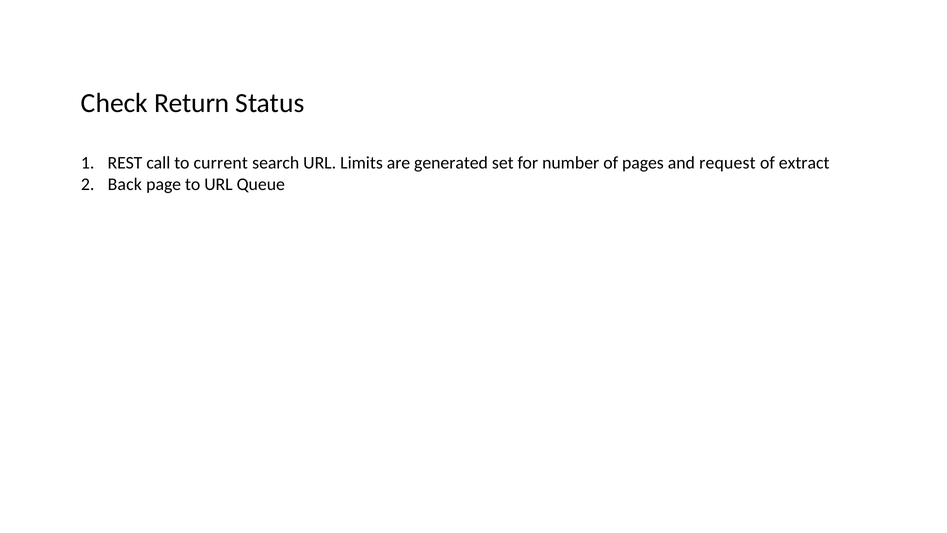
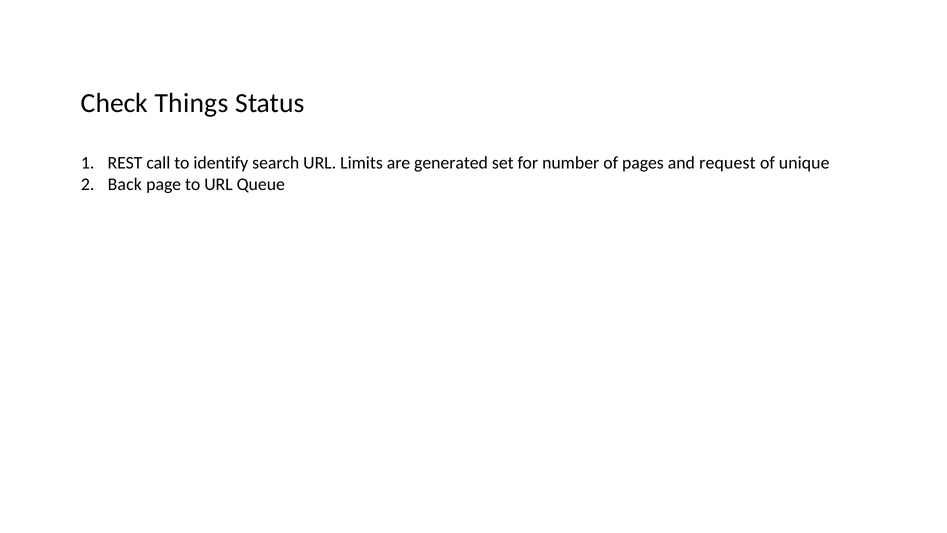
Return: Return -> Things
current: current -> identify
extract: extract -> unique
